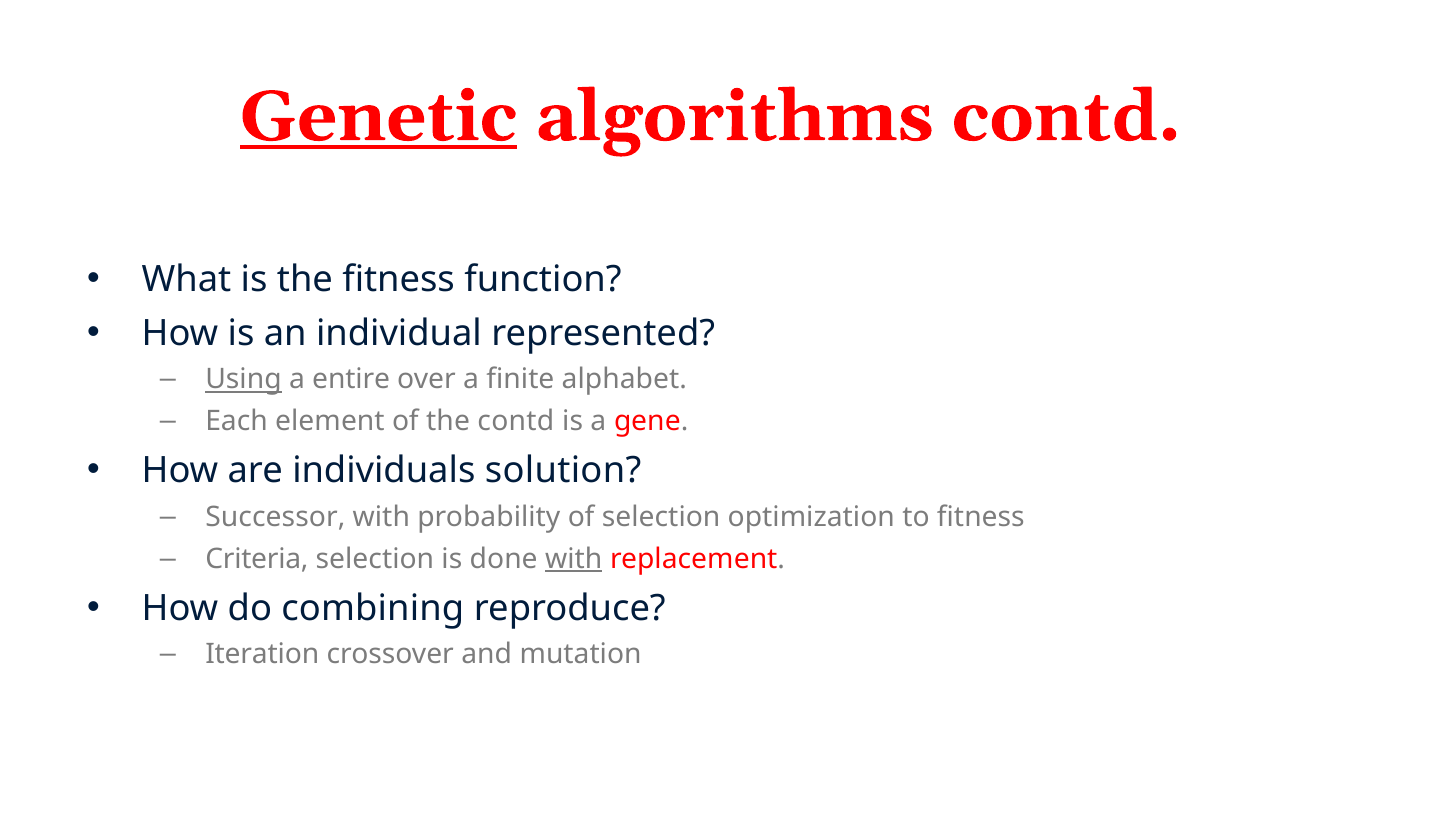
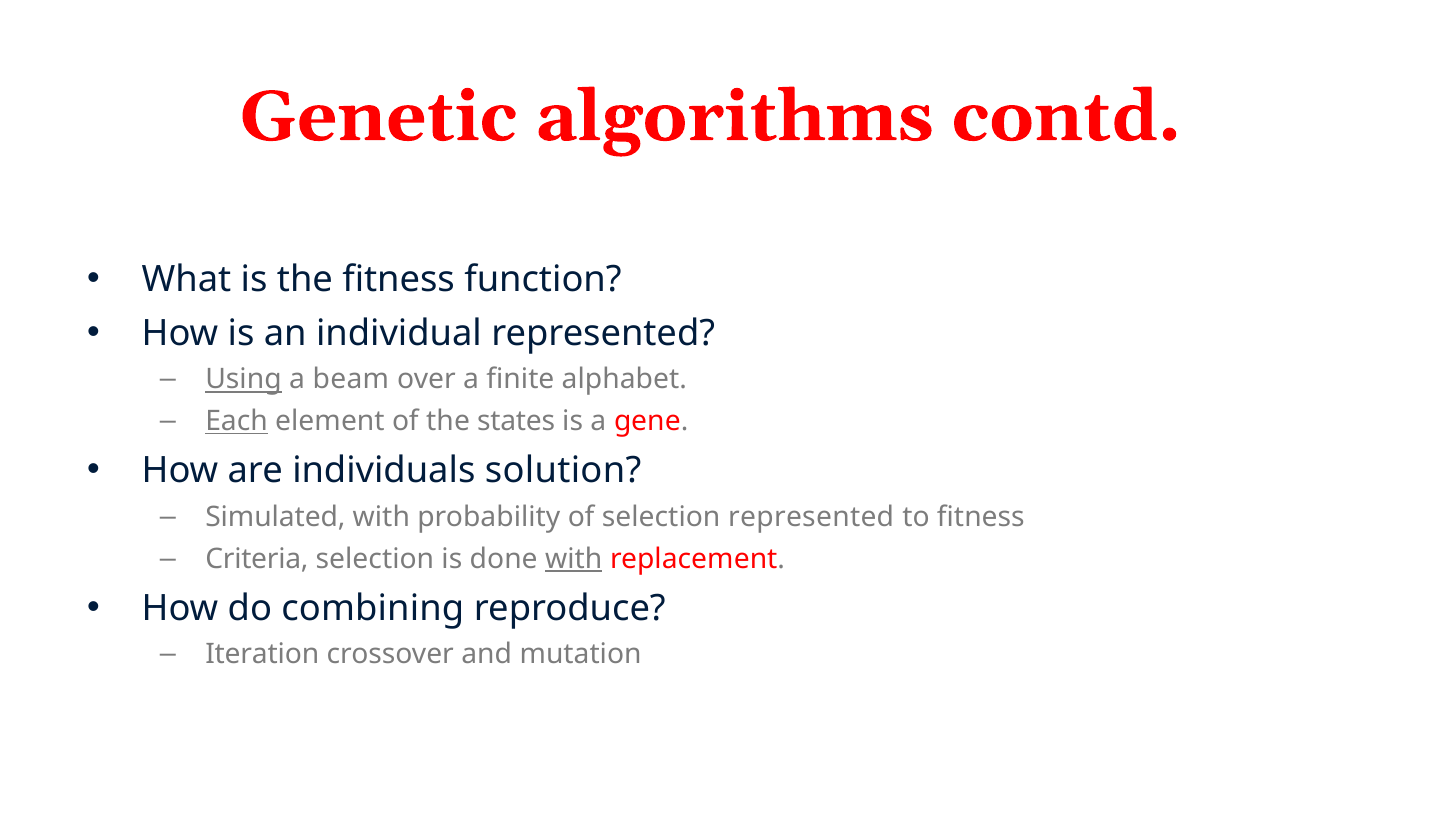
Genetic underline: present -> none
entire: entire -> beam
Each underline: none -> present
the contd: contd -> states
Successor: Successor -> Simulated
selection optimization: optimization -> represented
